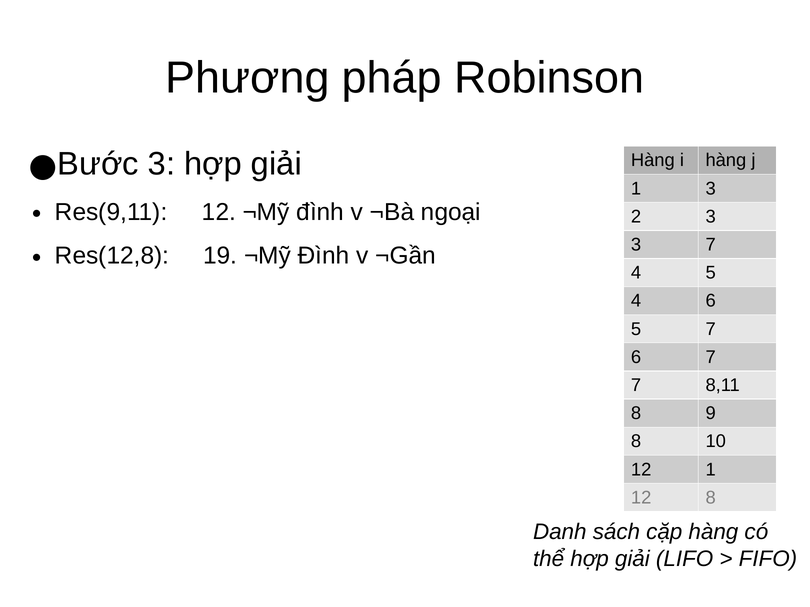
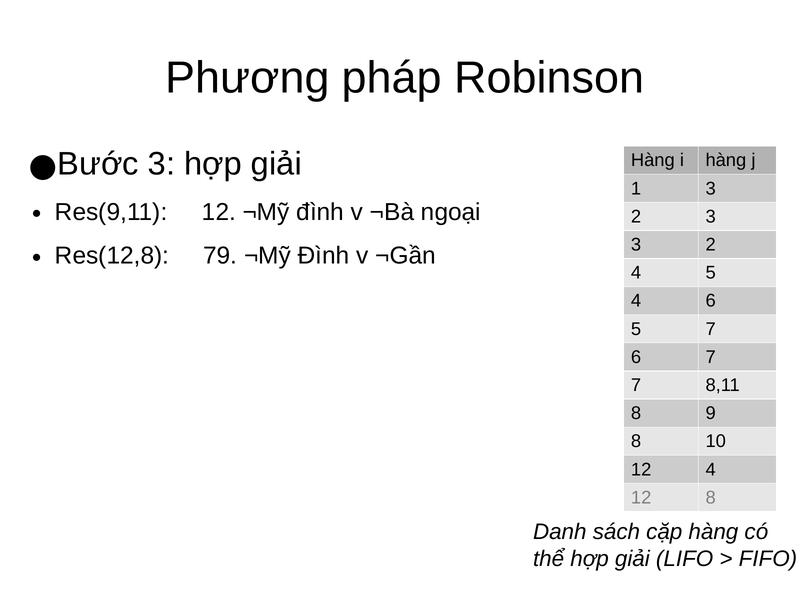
7 at (711, 245): 7 -> 2
19: 19 -> 79
12 1: 1 -> 4
